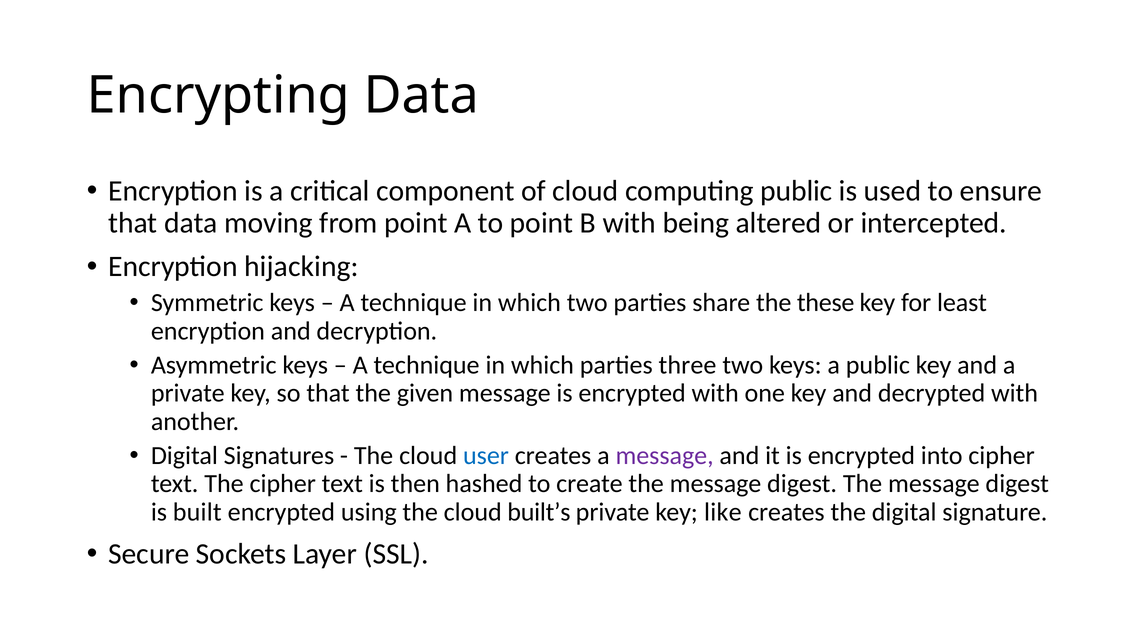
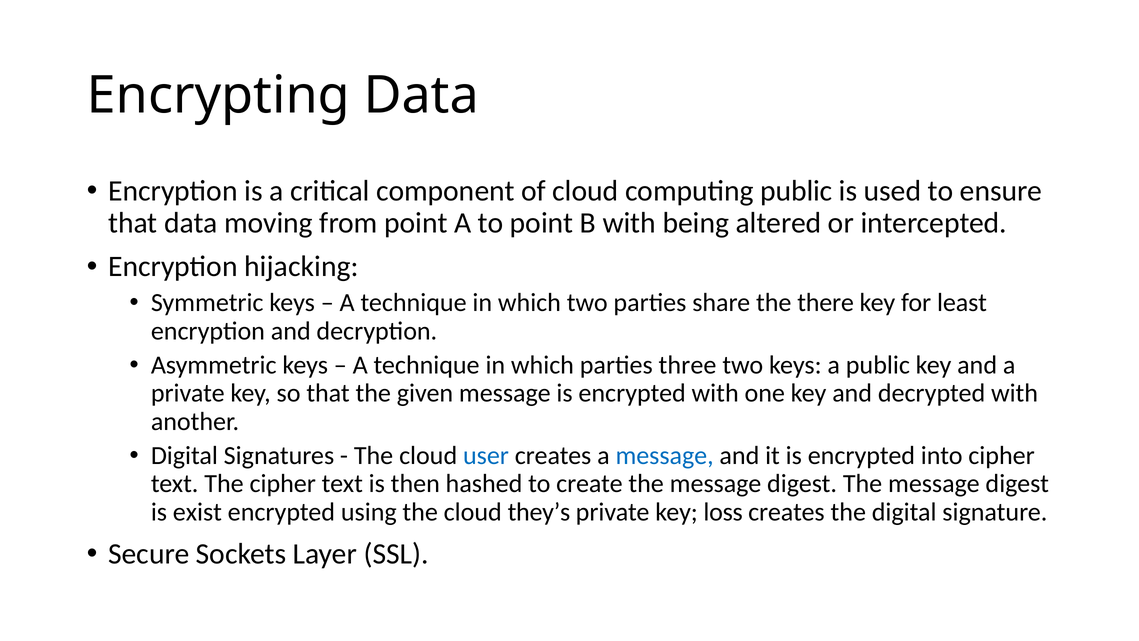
these: these -> there
message at (665, 455) colour: purple -> blue
built: built -> exist
built’s: built’s -> they’s
like: like -> loss
